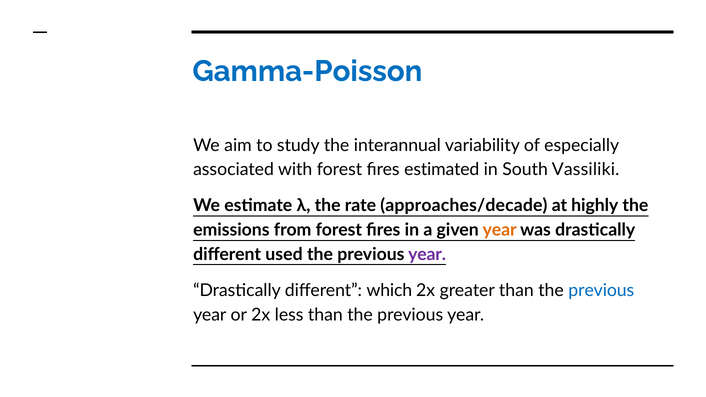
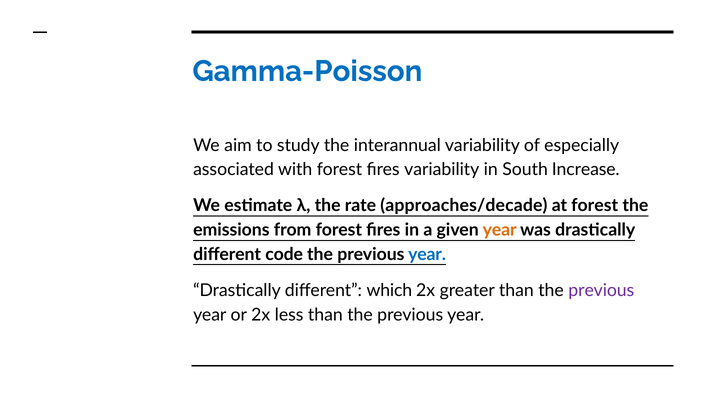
fires estimated: estimated -> variability
Vassiliki: Vassiliki -> Increase
at highly: highly -> forest
used: used -> code
year at (427, 254) colour: purple -> blue
previous at (601, 291) colour: blue -> purple
